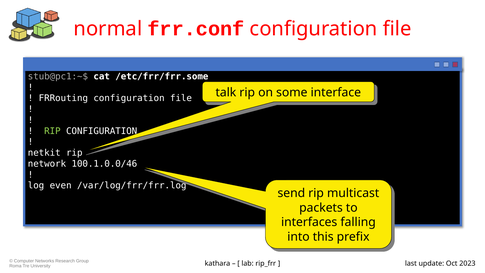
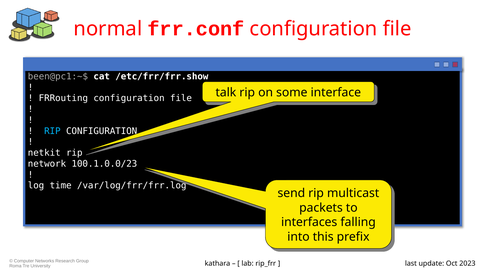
stub@pc1:~$: stub@pc1:~$ -> been@pc1:~$
/etc/frr/frr.some: /etc/frr/frr.some -> /etc/frr/frr.show
RIP at (52, 131) colour: light green -> light blue
100.1.0.0/46: 100.1.0.0/46 -> 100.1.0.0/23
even: even -> time
